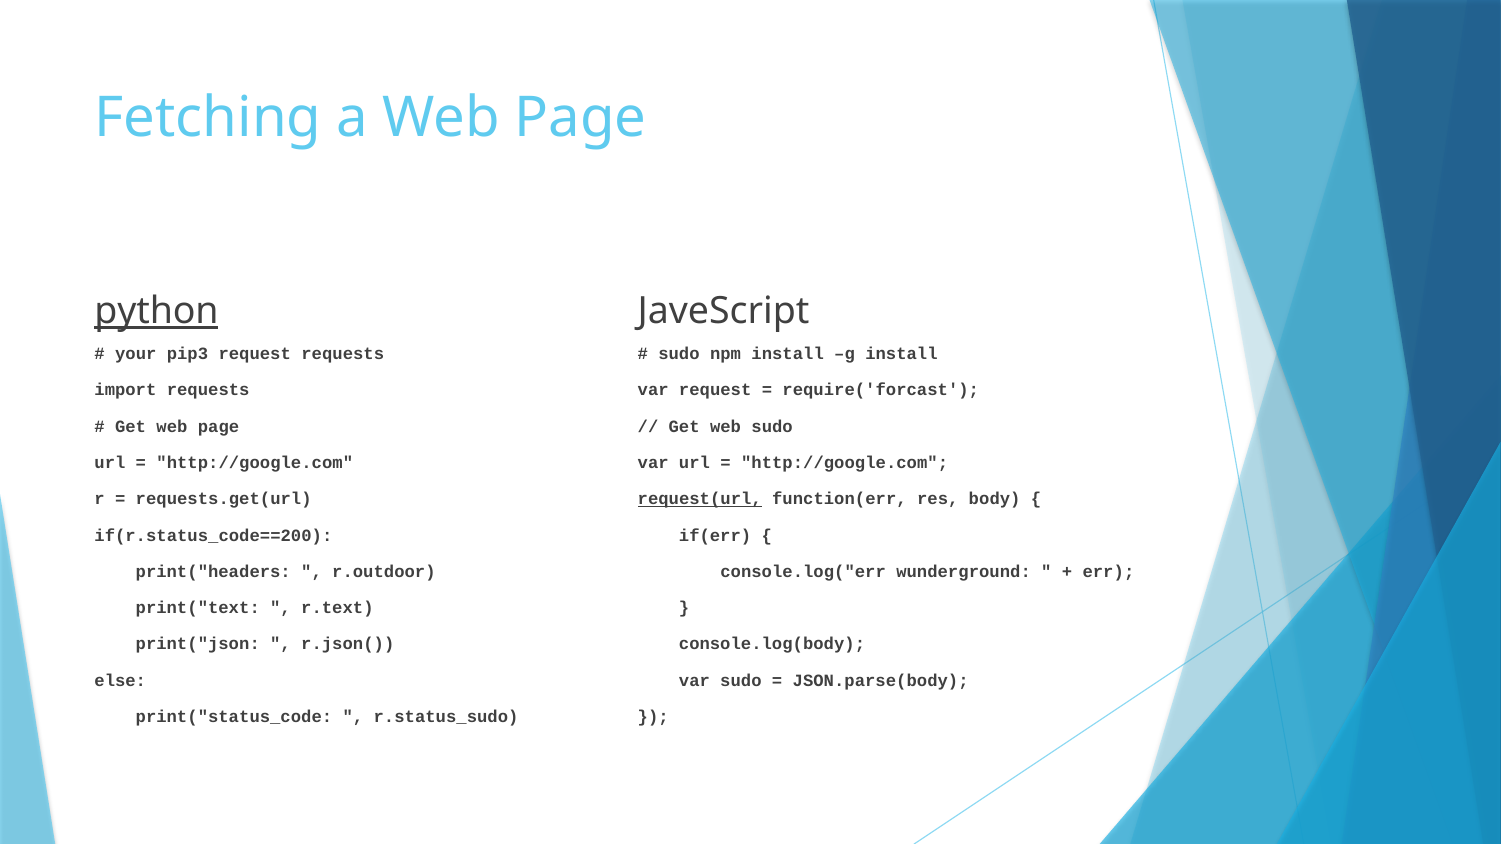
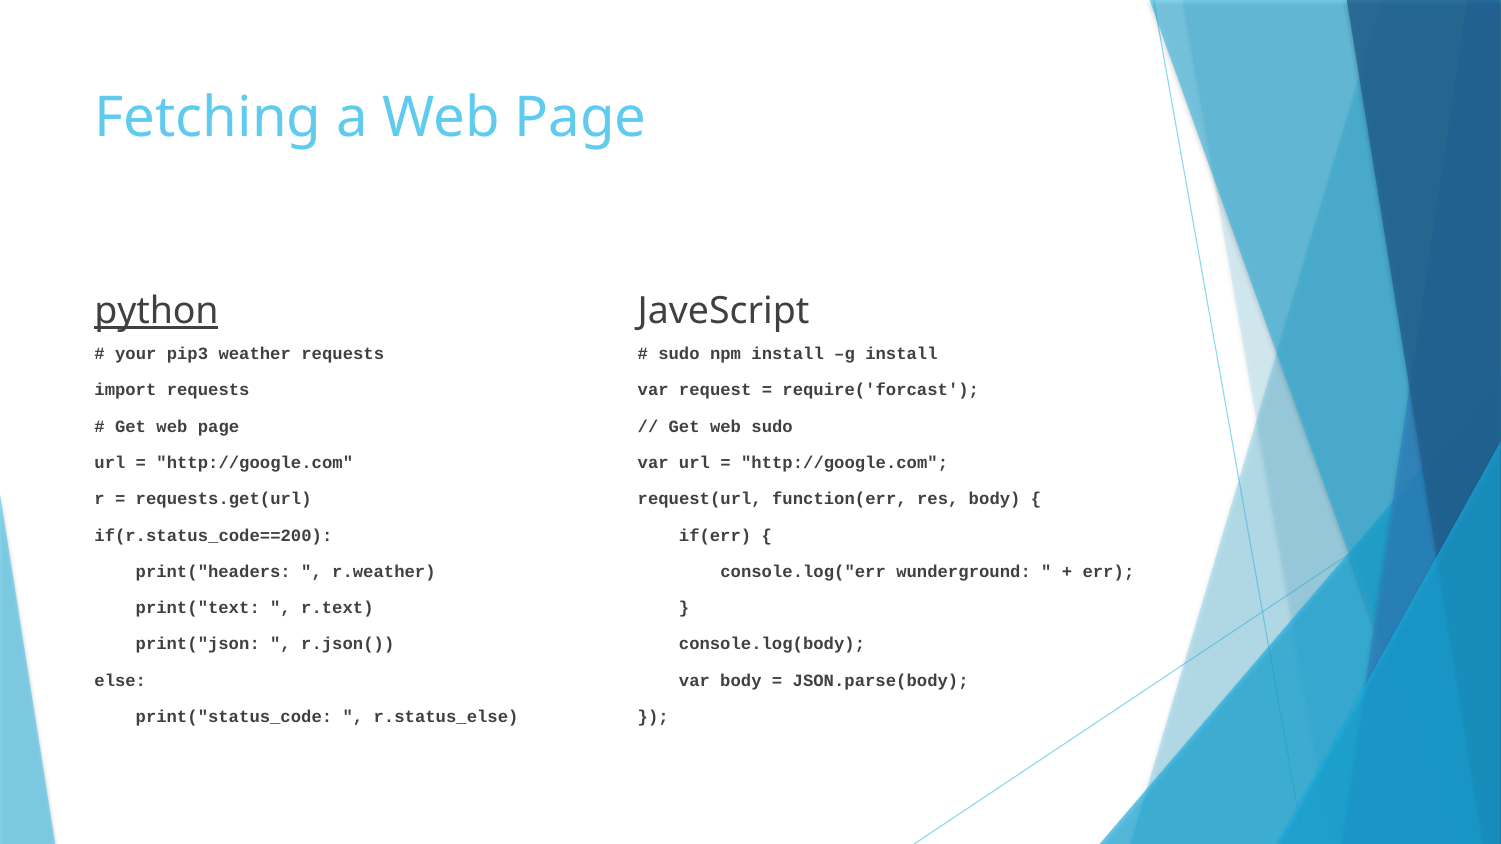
pip3 request: request -> weather
request(url underline: present -> none
r.outdoor: r.outdoor -> r.weather
var sudo: sudo -> body
r.status_sudo: r.status_sudo -> r.status_else
